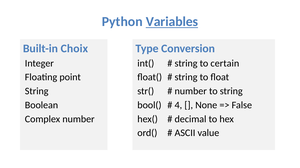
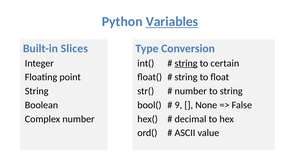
Choix: Choix -> Slices
string at (186, 64) underline: none -> present
4: 4 -> 9
